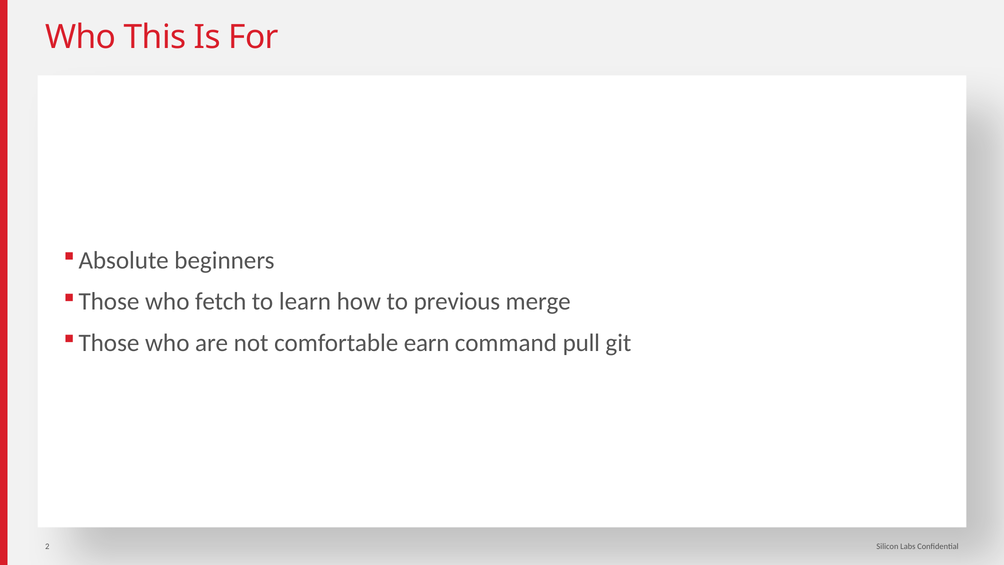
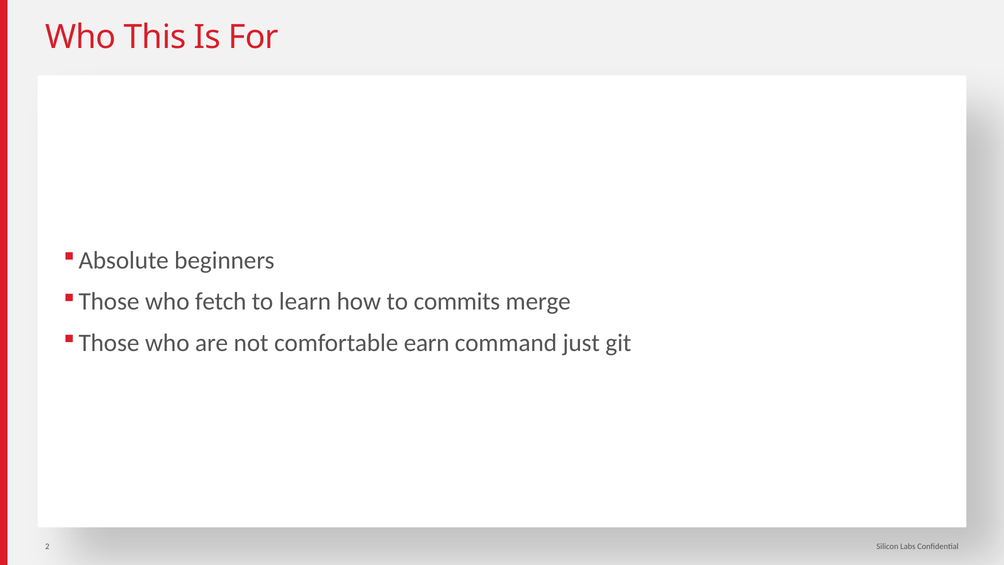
previous: previous -> commits
pull: pull -> just
